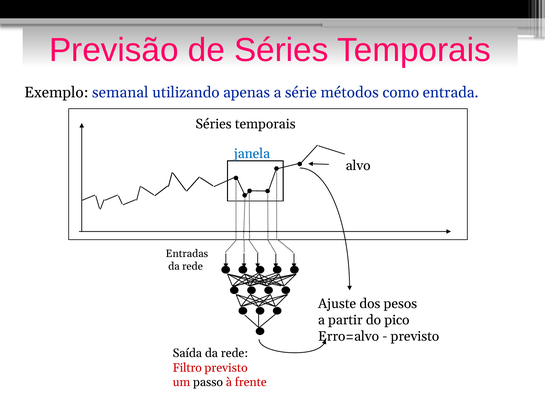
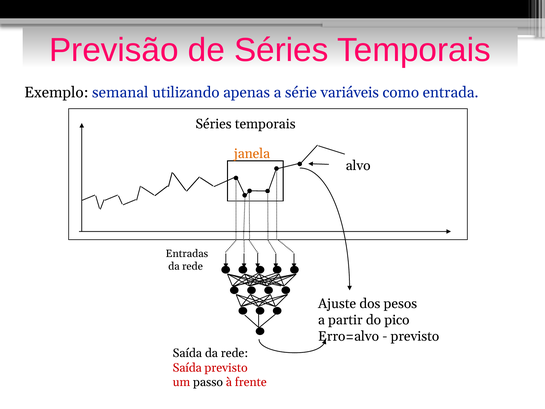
métodos: métodos -> variáveis
janela colour: blue -> orange
Filtro at (187, 368): Filtro -> Saída
